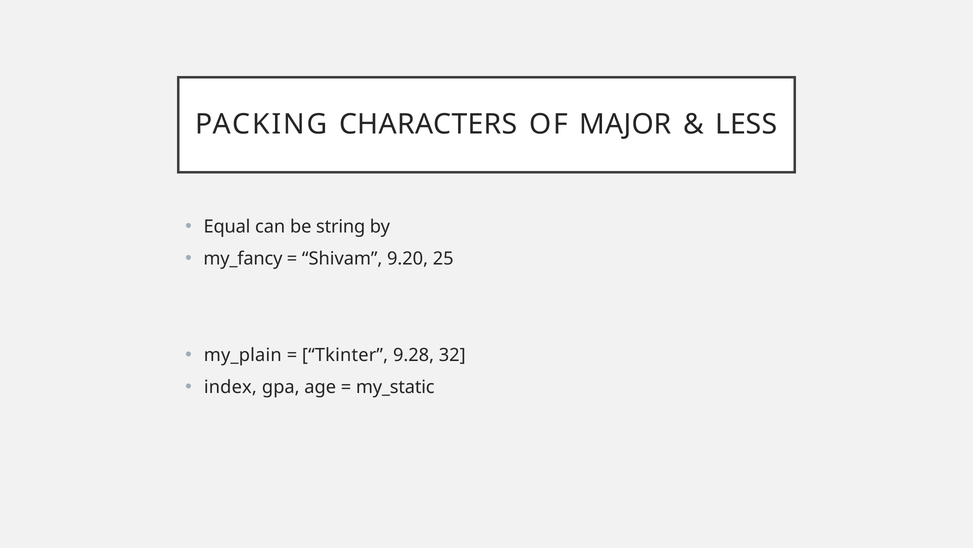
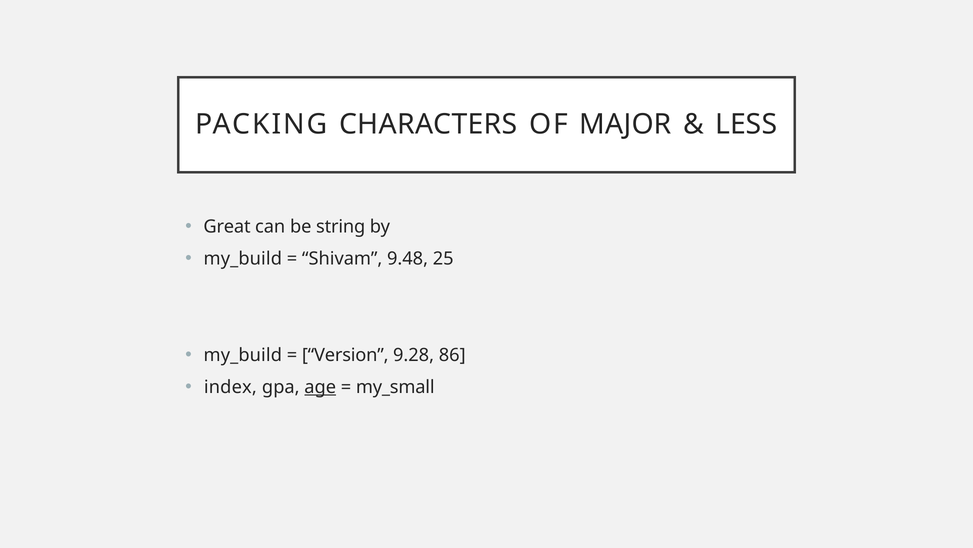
Equal: Equal -> Great
my_fancy at (243, 258): my_fancy -> my_build
9.20: 9.20 -> 9.48
my_plain at (243, 355): my_plain -> my_build
Tkinter: Tkinter -> Version
32: 32 -> 86
age underline: none -> present
my_static: my_static -> my_small
